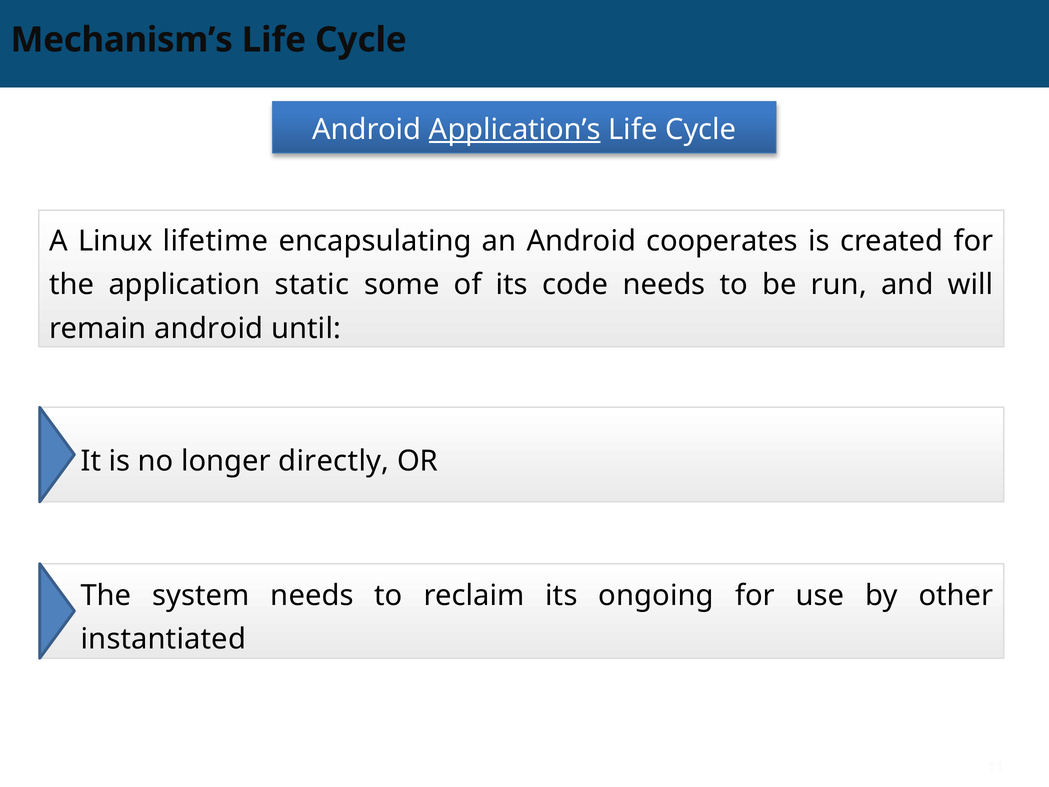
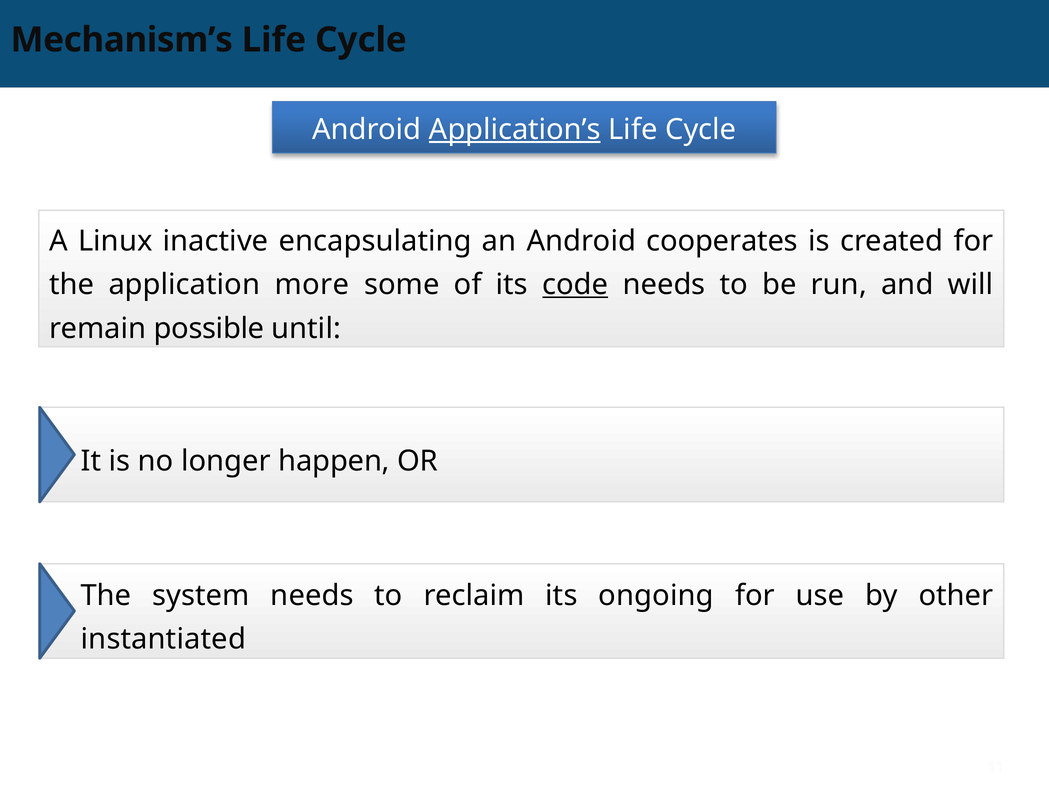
lifetime: lifetime -> inactive
static: static -> more
code underline: none -> present
remain android: android -> possible
directly: directly -> happen
